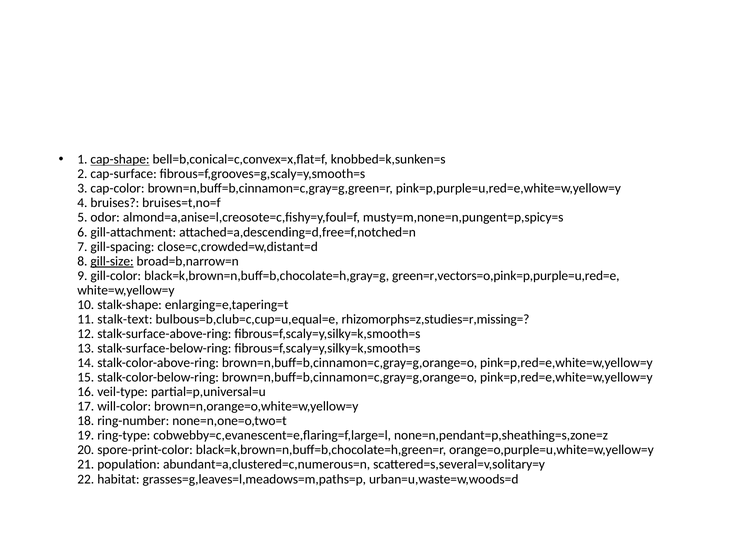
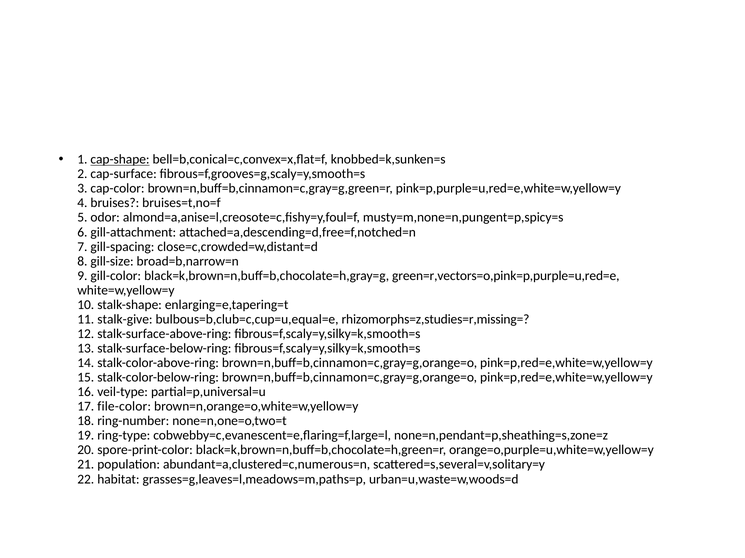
gill-size underline: present -> none
stalk-text: stalk-text -> stalk-give
will-color: will-color -> file-color
